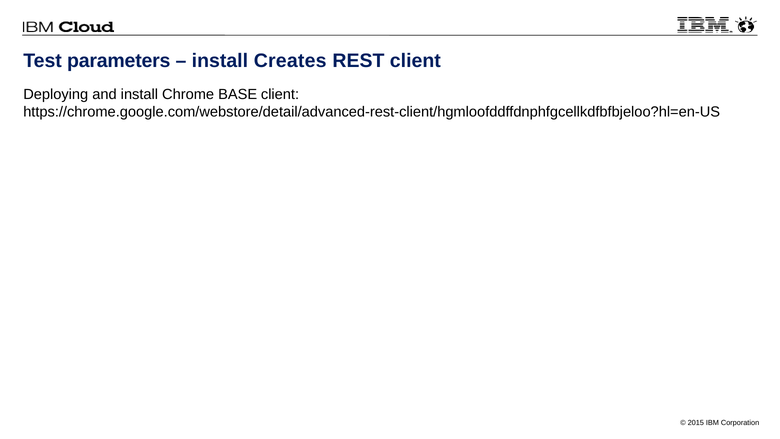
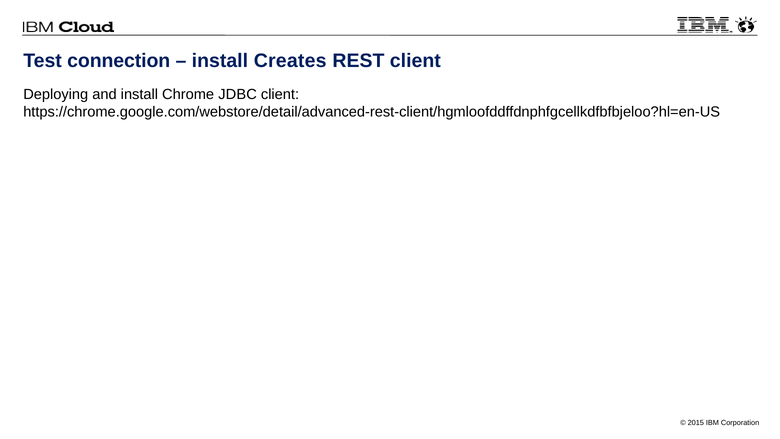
parameters: parameters -> connection
BASE: BASE -> JDBC
